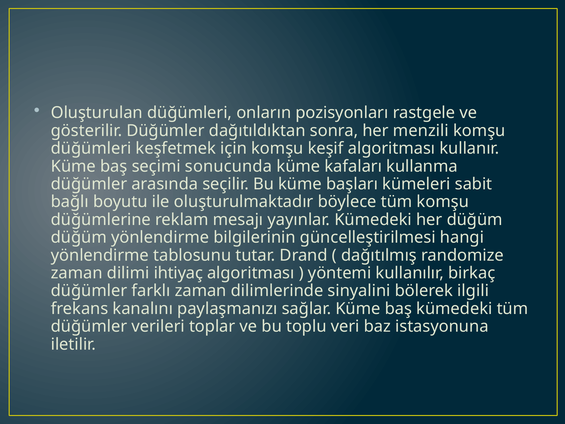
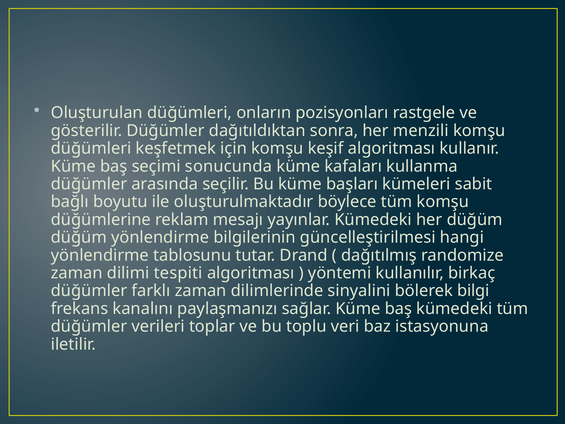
ihtiyaç: ihtiyaç -> tespiti
ilgili: ilgili -> bilgi
